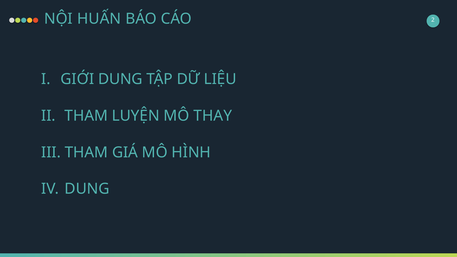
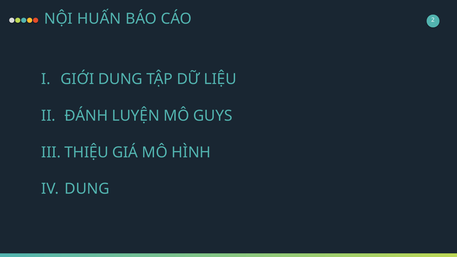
THAM at (86, 116): THAM -> ĐÁNH
THAY: THAY -> GUYS
THAM at (86, 152): THAM -> THIỆU
